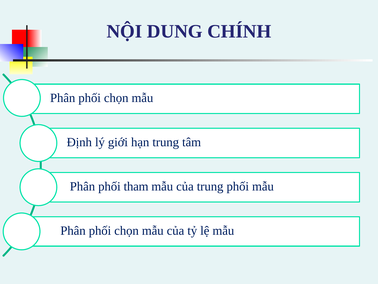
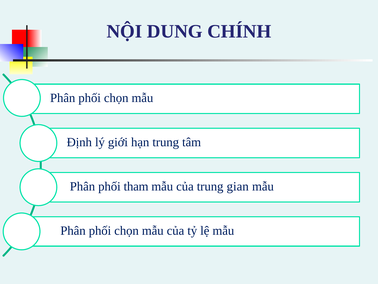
trung phối: phối -> gian
